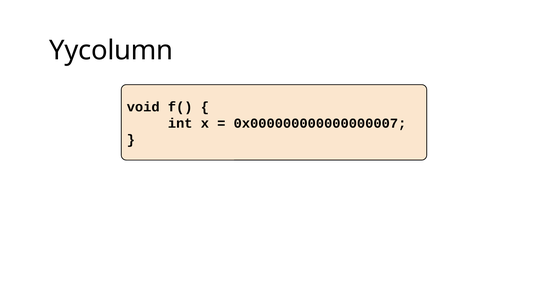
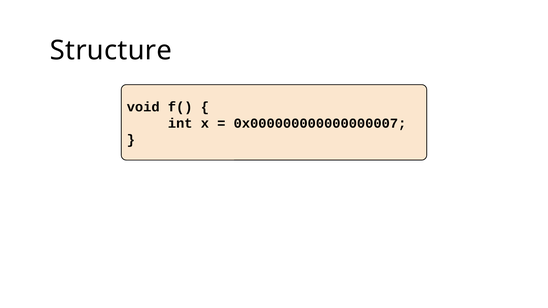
Yycolumn: Yycolumn -> Structure
